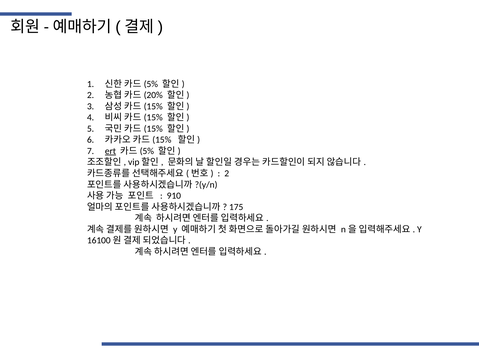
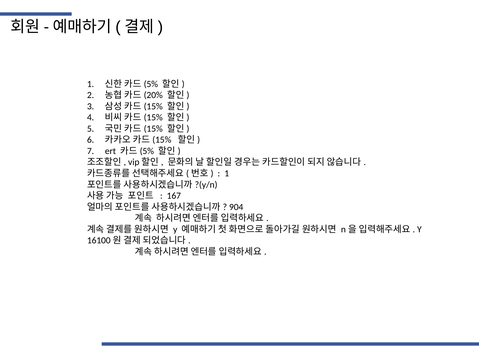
ert underline: present -> none
2 at (227, 174): 2 -> 1
910: 910 -> 167
175: 175 -> 904
